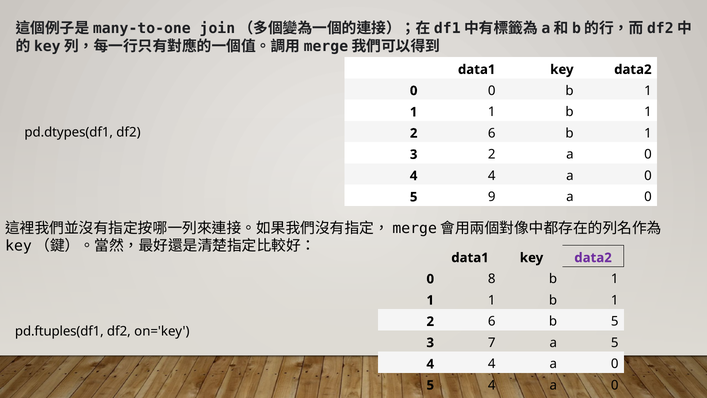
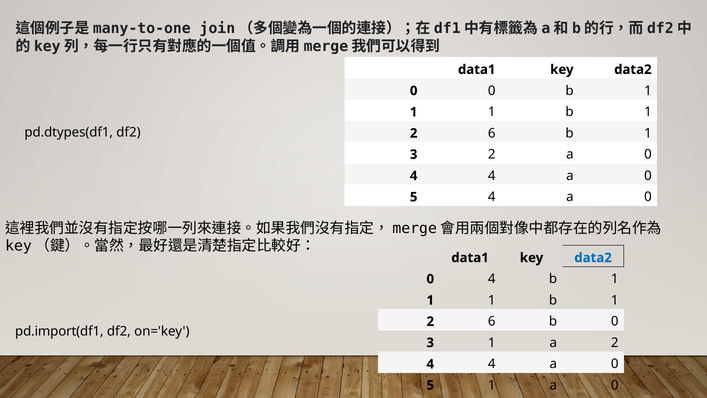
5 9: 9 -> 4
data2 at (593, 258) colour: purple -> blue
8 at (492, 279): 8 -> 4
b 5: 5 -> 0
pd.ftuples(df1: pd.ftuples(df1 -> pd.import(df1
7 at (492, 342): 7 -> 1
a 5: 5 -> 2
4 at (492, 385): 4 -> 1
